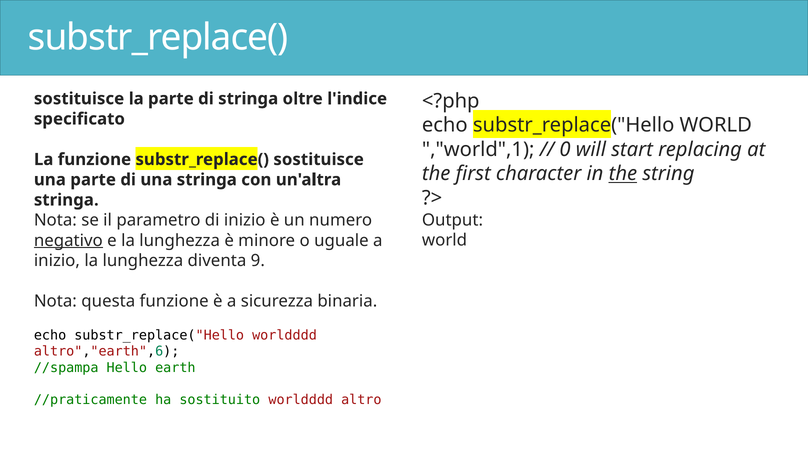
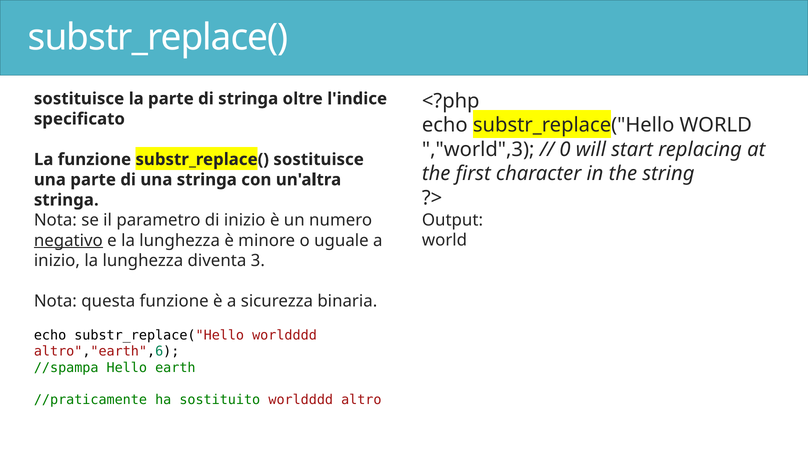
,"world",1: ,"world",1 -> ,"world",3
the at (623, 174) underline: present -> none
9: 9 -> 3
